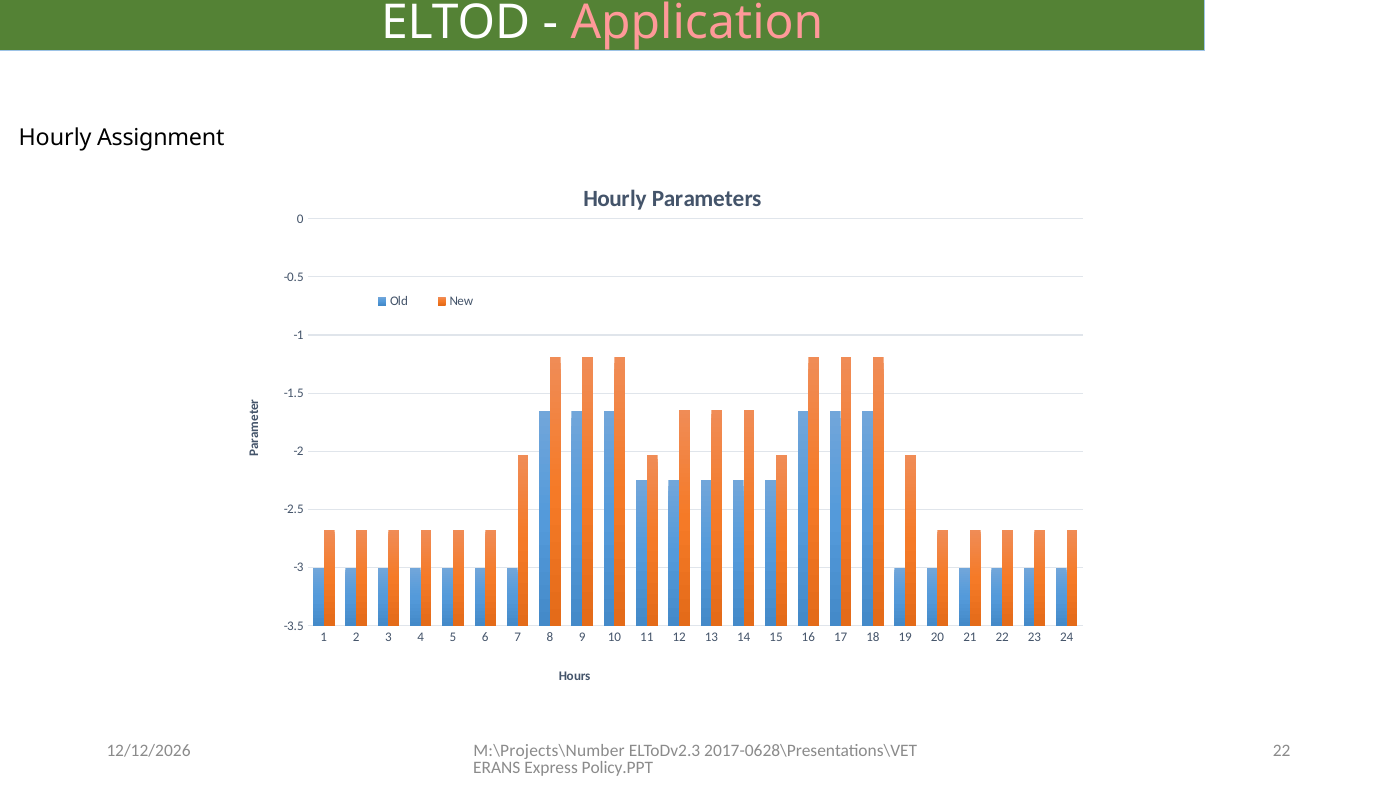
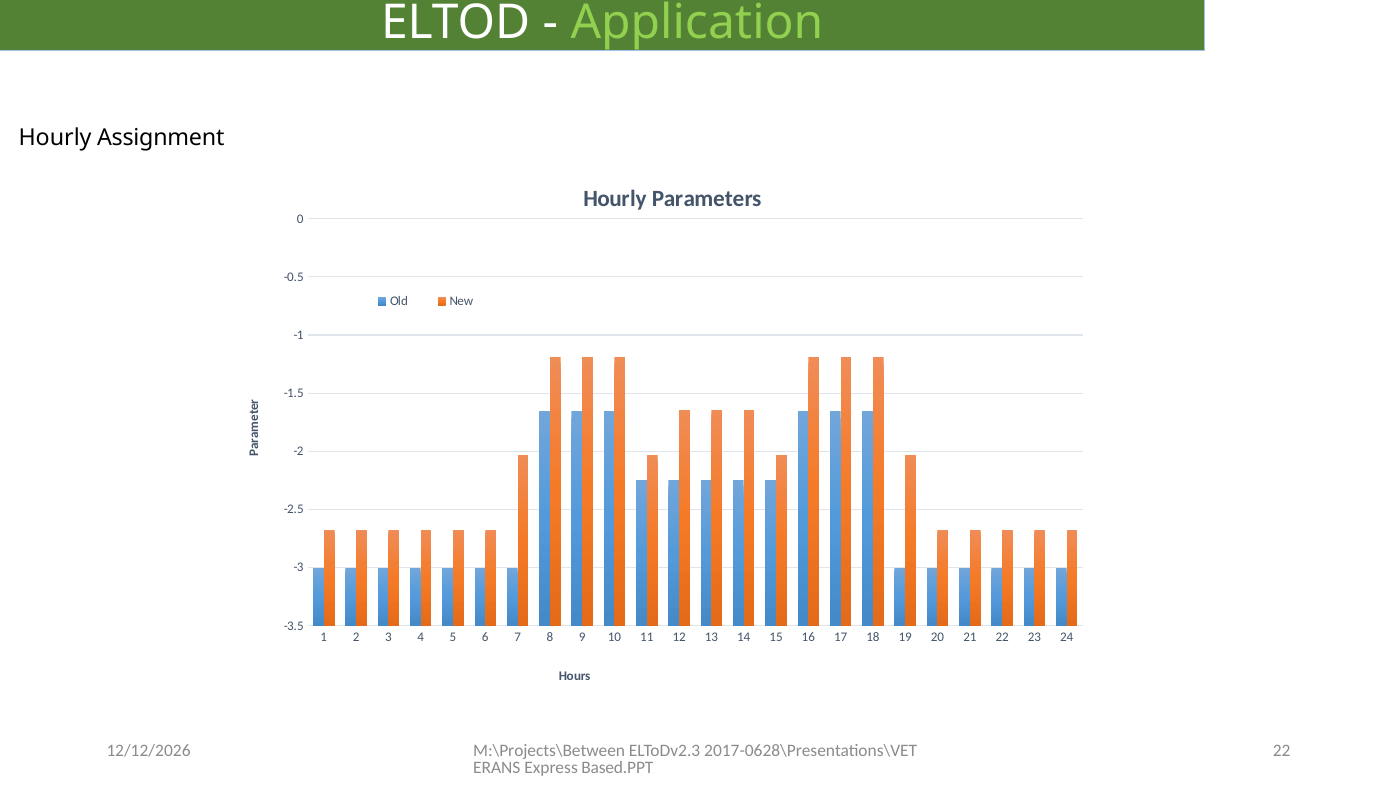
Application colour: pink -> light green
M:\Projects\Number: M:\Projects\Number -> M:\Projects\Between
Policy.PPT: Policy.PPT -> Based.PPT
